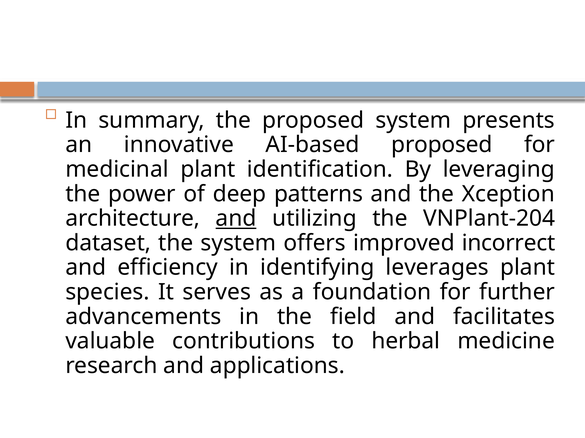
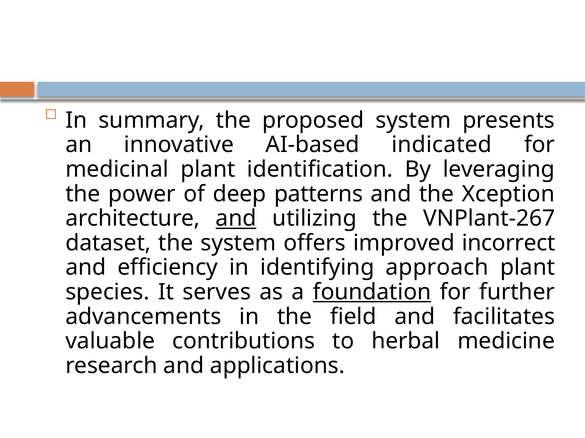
AI-based proposed: proposed -> indicated
VNPlant-204: VNPlant-204 -> VNPlant-267
leverages: leverages -> approach
foundation underline: none -> present
